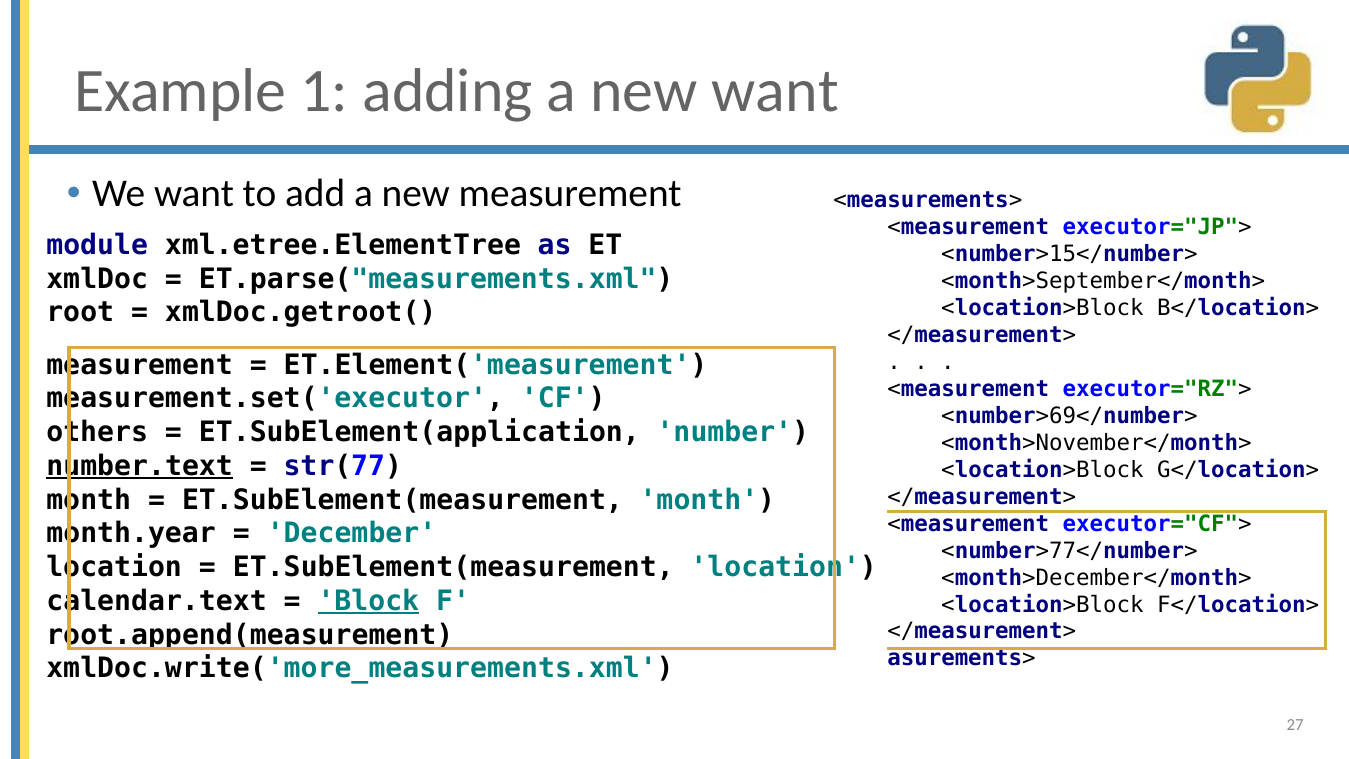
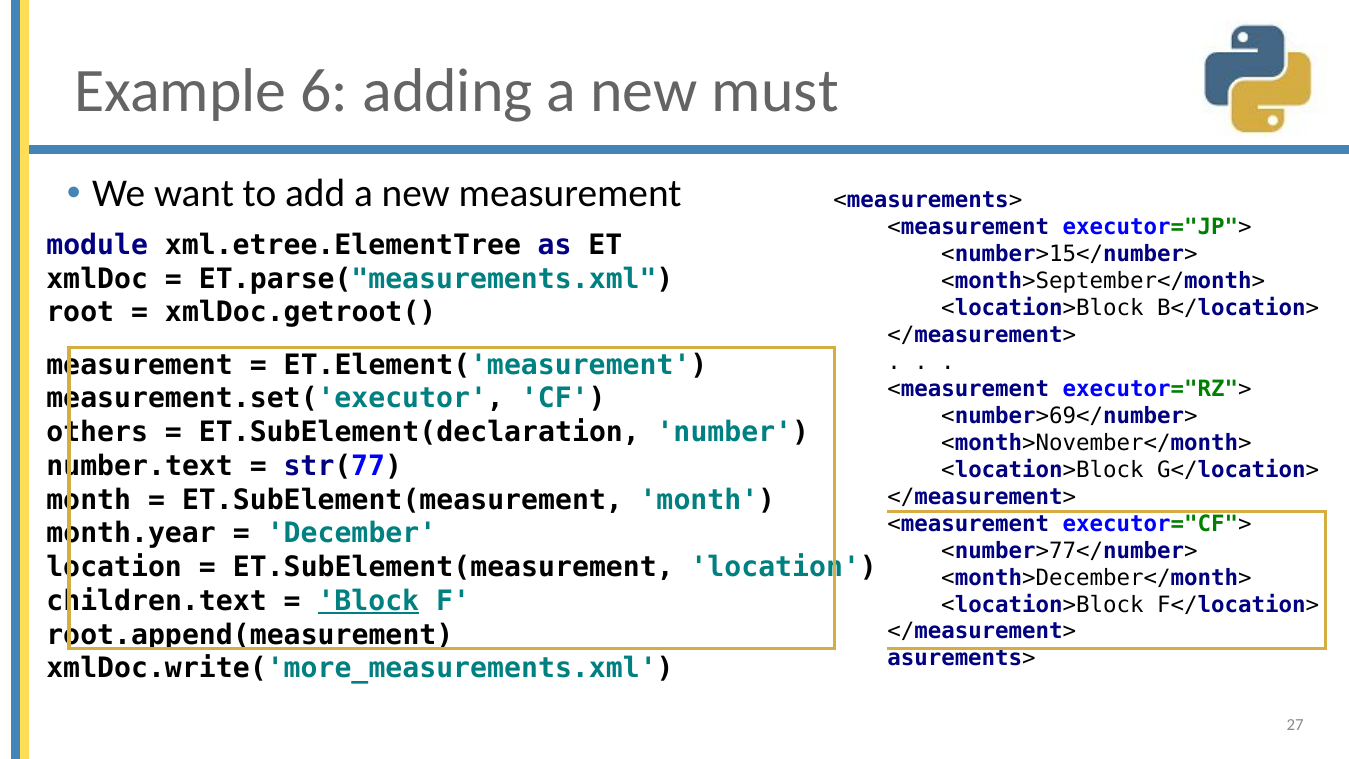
1: 1 -> 6
new want: want -> must
ET.SubElement(application: ET.SubElement(application -> ET.SubElement(declaration
number.text underline: present -> none
calendar.text: calendar.text -> children.text
